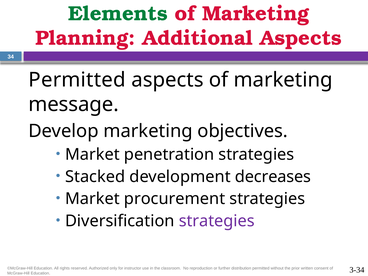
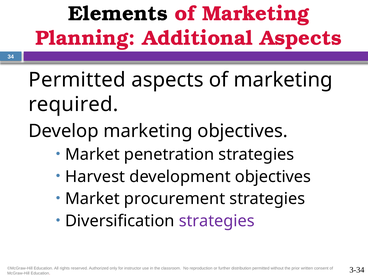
Elements colour: green -> black
message: message -> required
Stacked: Stacked -> Harvest
development decreases: decreases -> objectives
